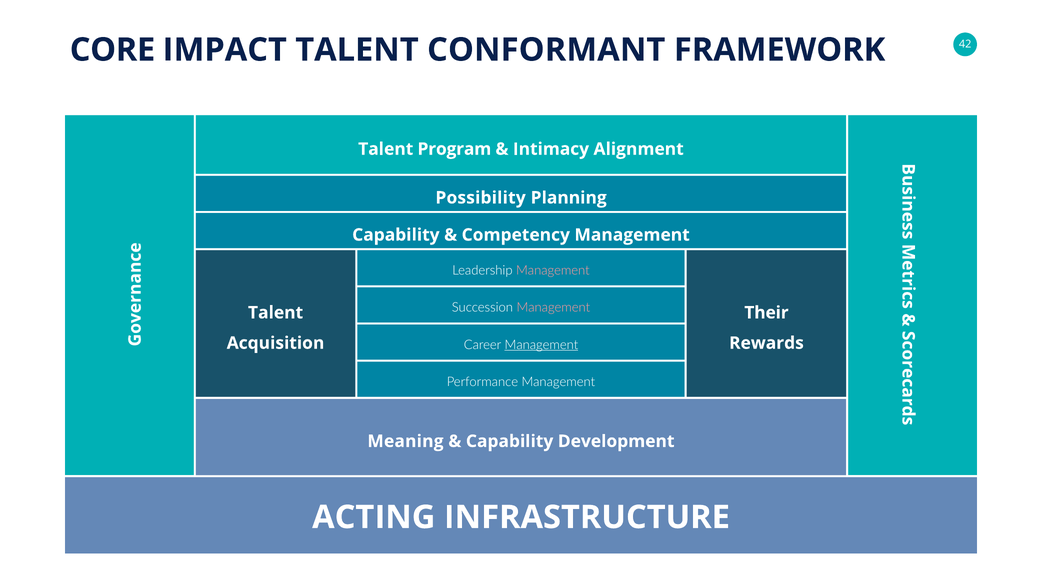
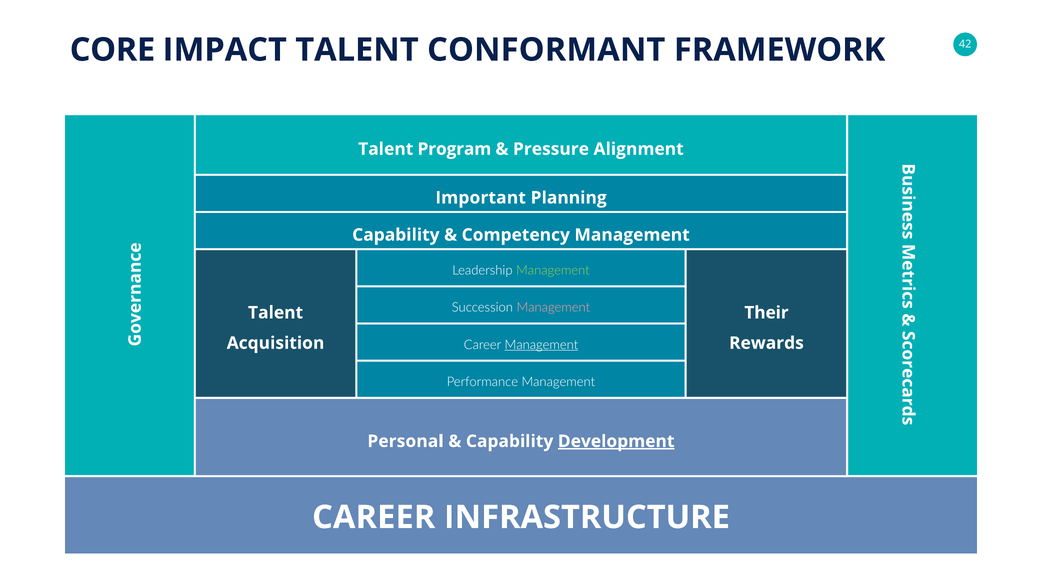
Intimacy: Intimacy -> Pressure
Possibility: Possibility -> Important
Management at (553, 270) colour: pink -> light green
Meaning: Meaning -> Personal
Development underline: none -> present
ACTING at (374, 518): ACTING -> CAREER
